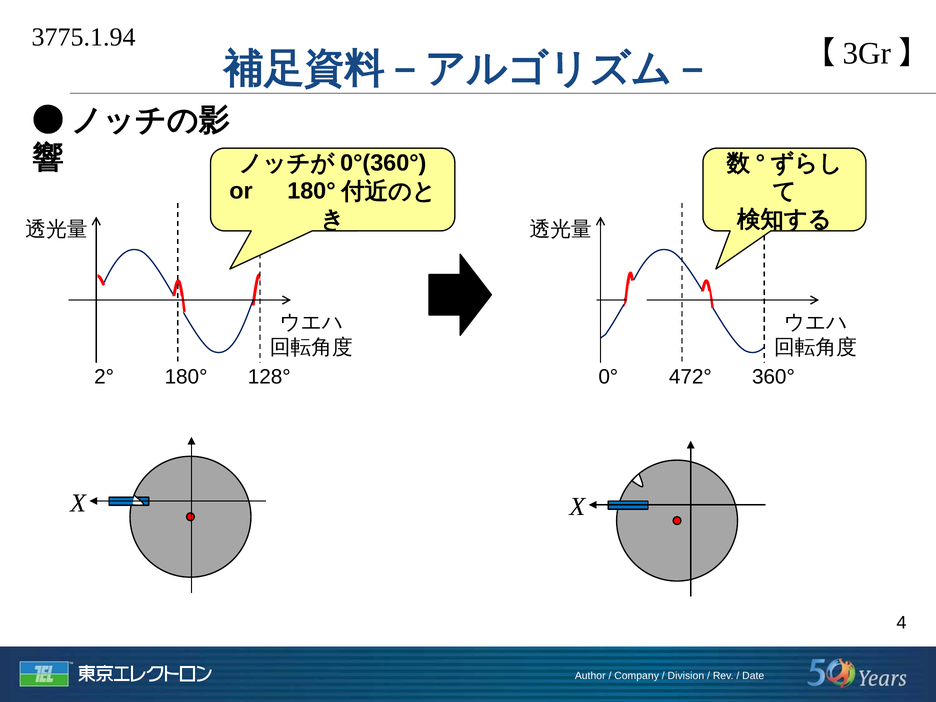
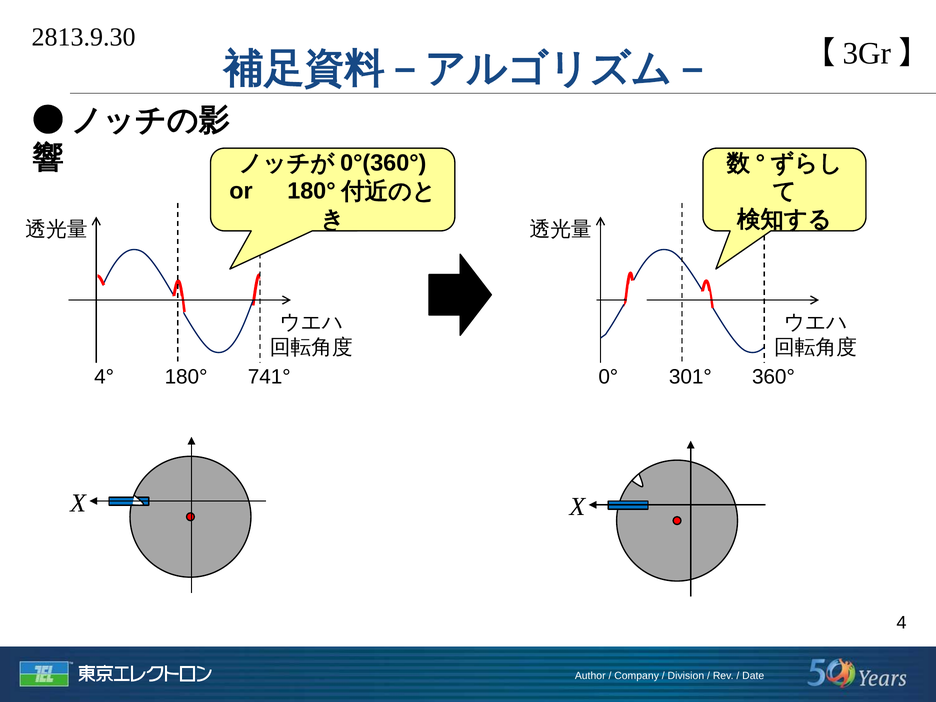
3775.1.94: 3775.1.94 -> 2813.9.30
2°: 2° -> 4°
128°: 128° -> 741°
472°: 472° -> 301°
